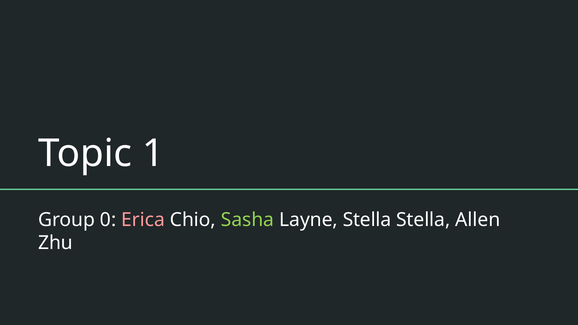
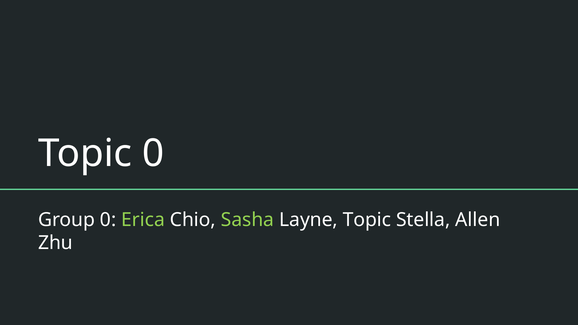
Topic 1: 1 -> 0
Erica colour: pink -> light green
Layne Stella: Stella -> Topic
